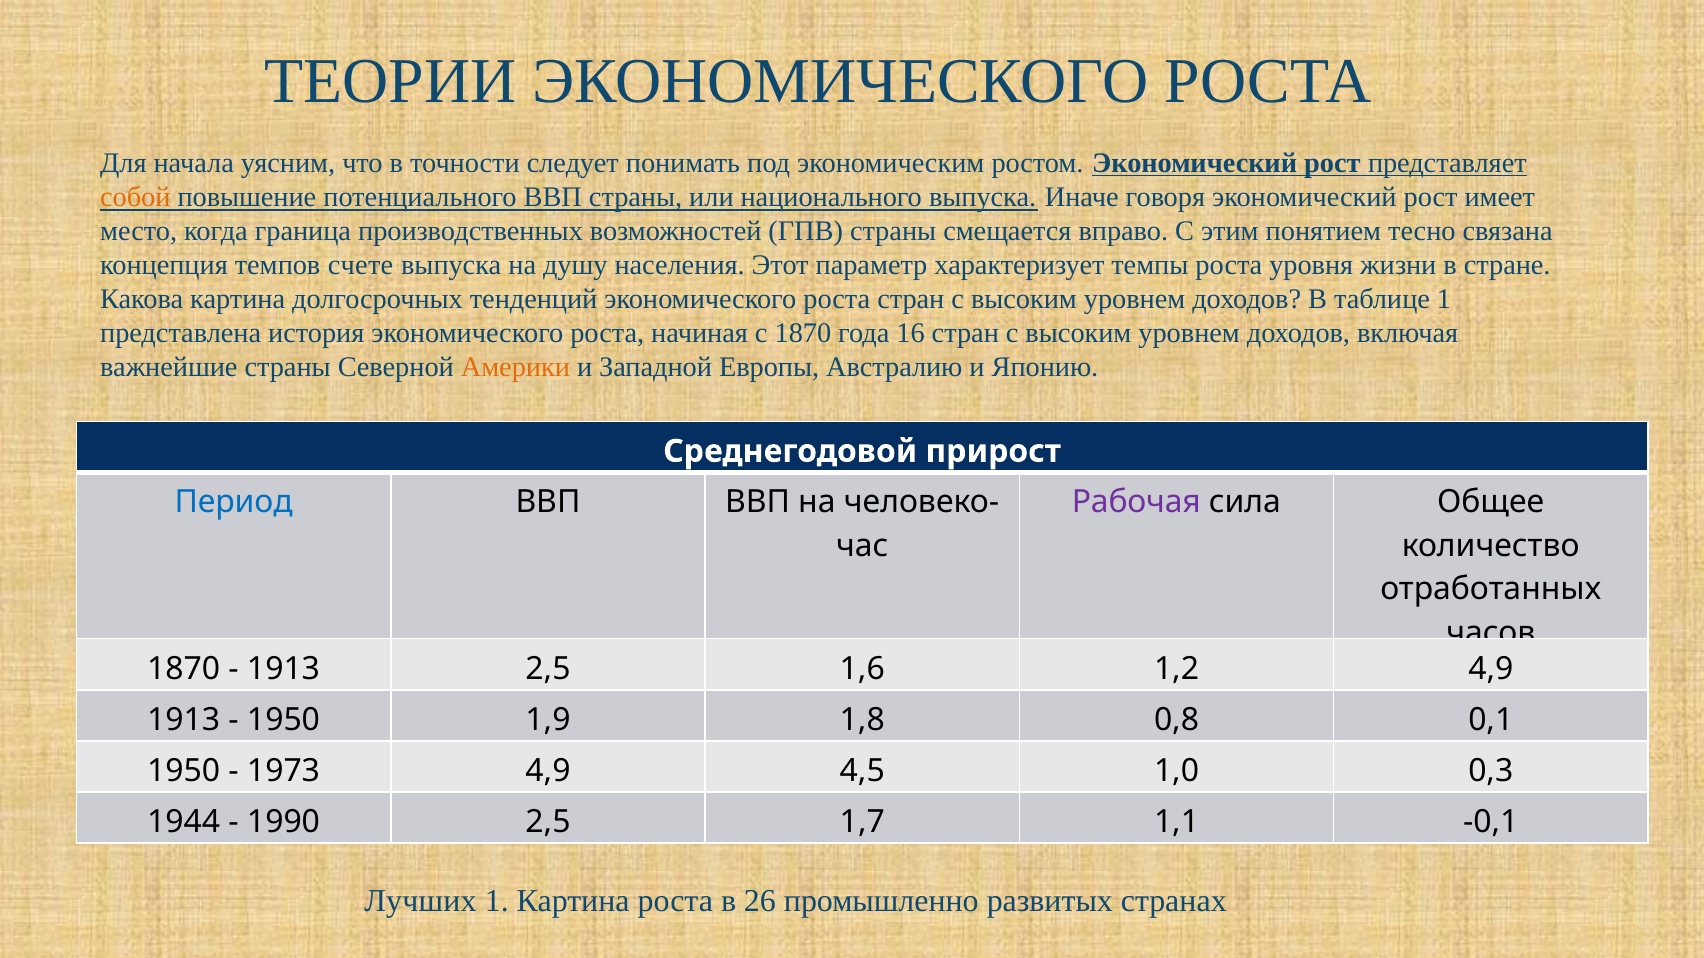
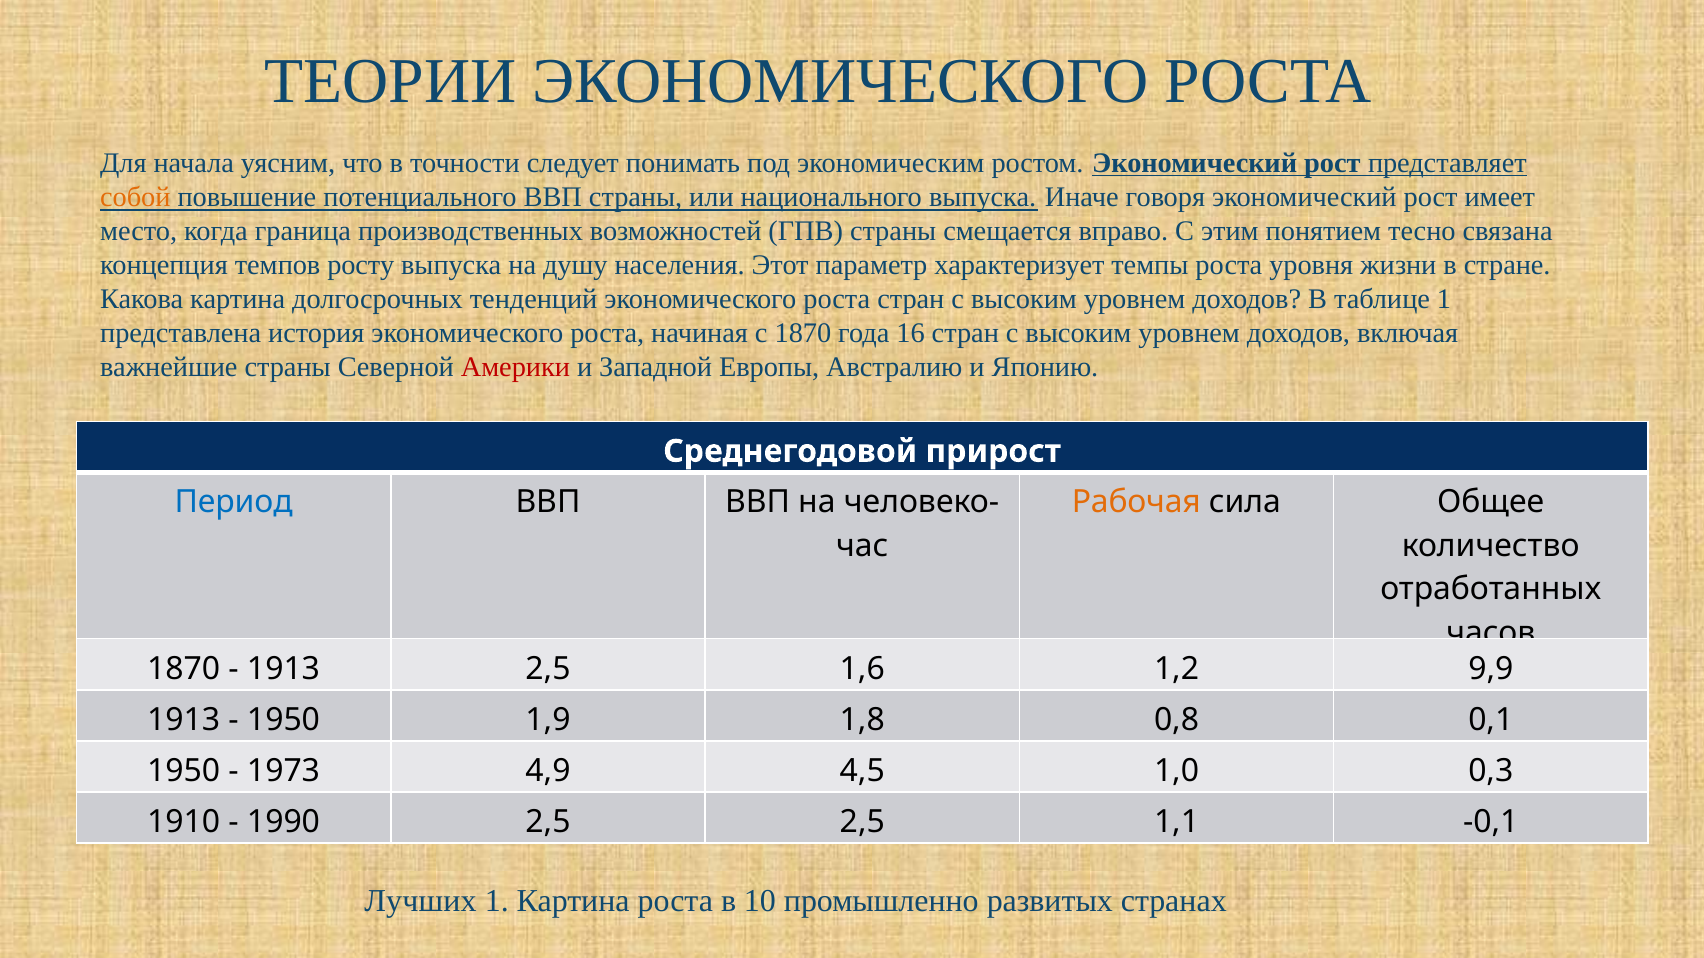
счете: счете -> росту
Америки colour: orange -> red
Рабочая colour: purple -> orange
1,2 4,9: 4,9 -> 9,9
1944: 1944 -> 1910
2,5 1,7: 1,7 -> 2,5
26: 26 -> 10
